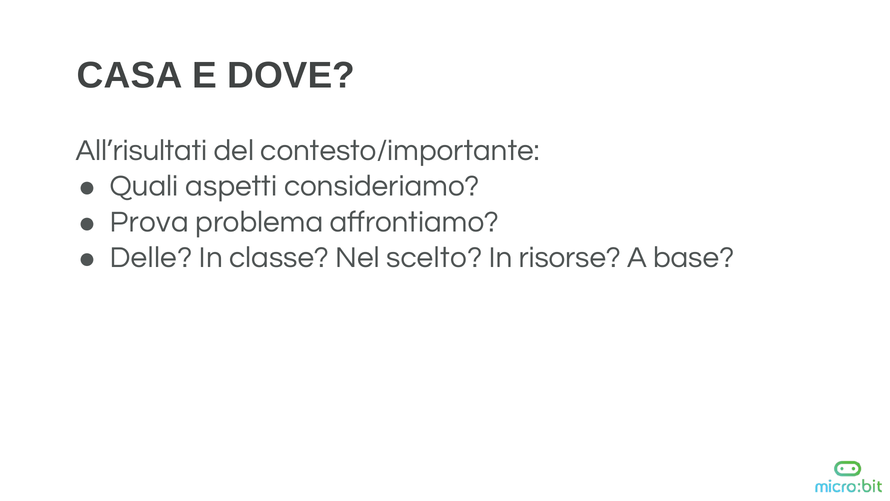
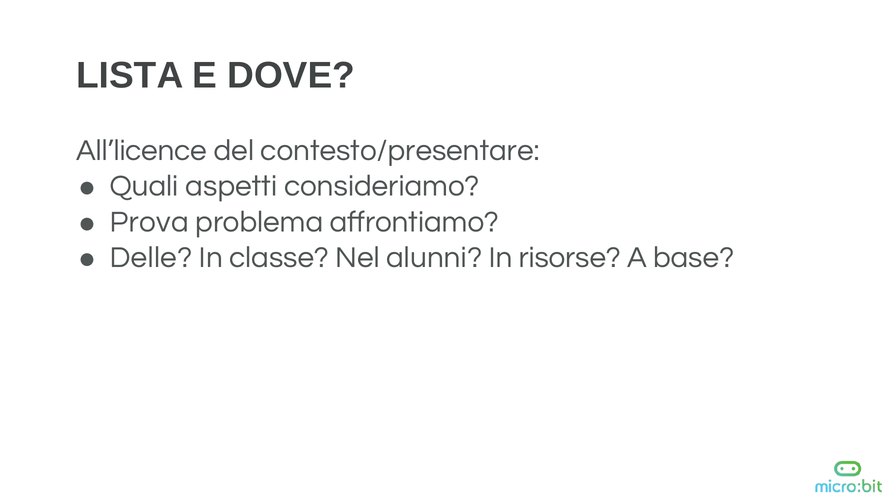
CASA: CASA -> LISTA
All’risultati: All’risultati -> All’licence
contesto/importante: contesto/importante -> contesto/presentare
scelto: scelto -> alunni
